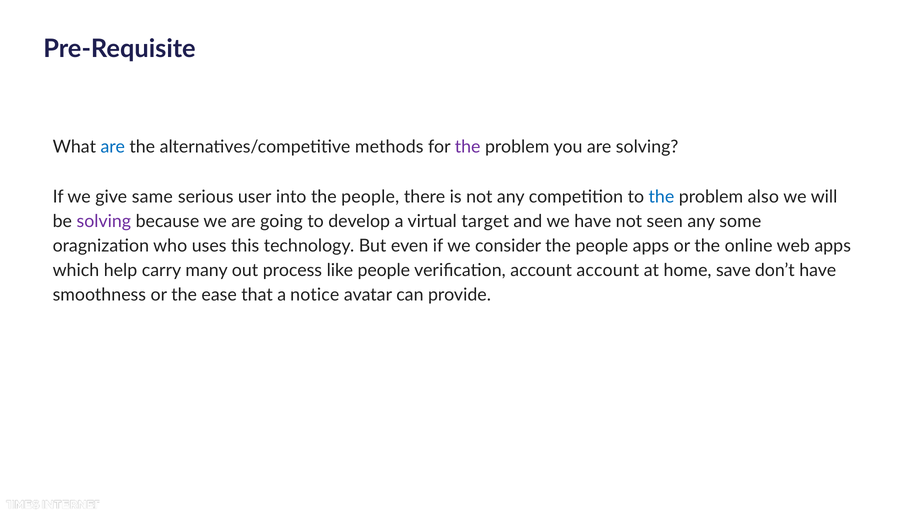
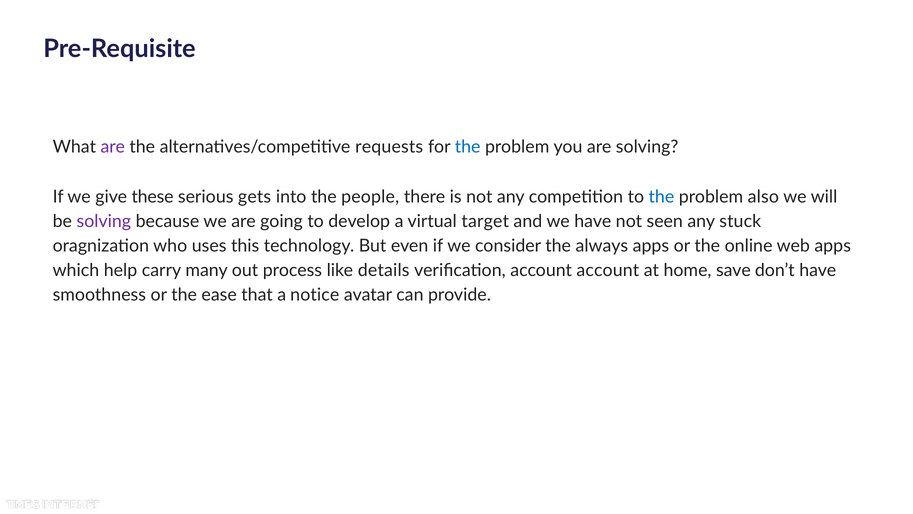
are at (113, 147) colour: blue -> purple
methods: methods -> requests
the at (468, 147) colour: purple -> blue
same: same -> these
user: user -> gets
some: some -> stuck
consider the people: people -> always
like people: people -> details
